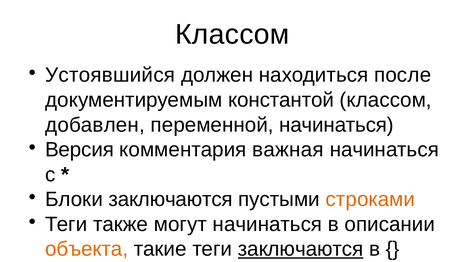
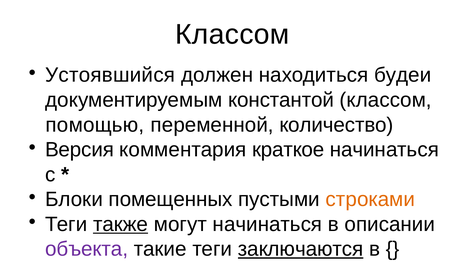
после: после -> будеи
добавлен: добавлен -> помощью
переменной начинаться: начинаться -> количество
важная: важная -> краткое
Блоки заключаются: заключаются -> помещенных
также underline: none -> present
объекта colour: orange -> purple
